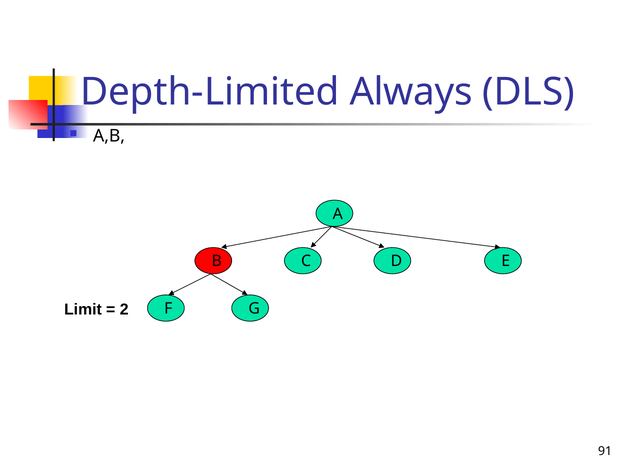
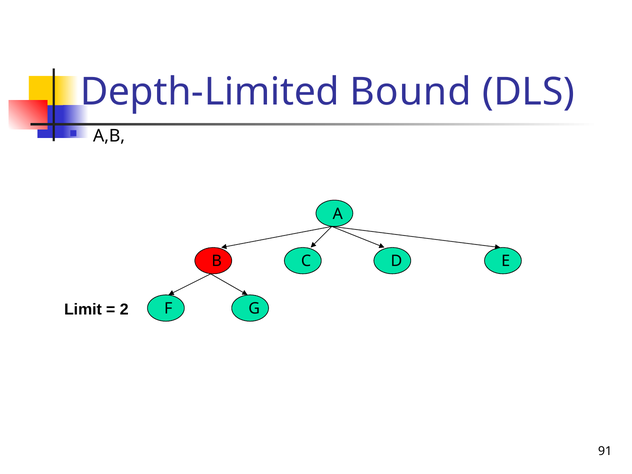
Always: Always -> Bound
